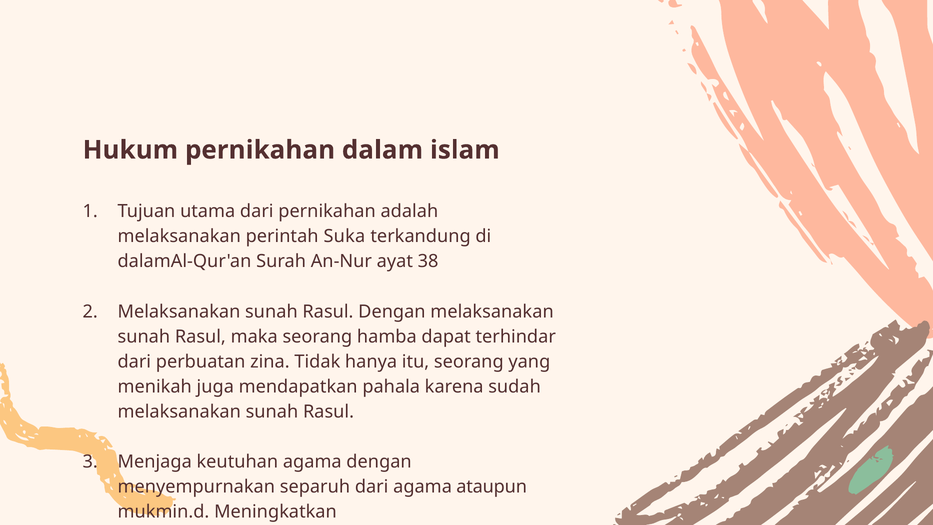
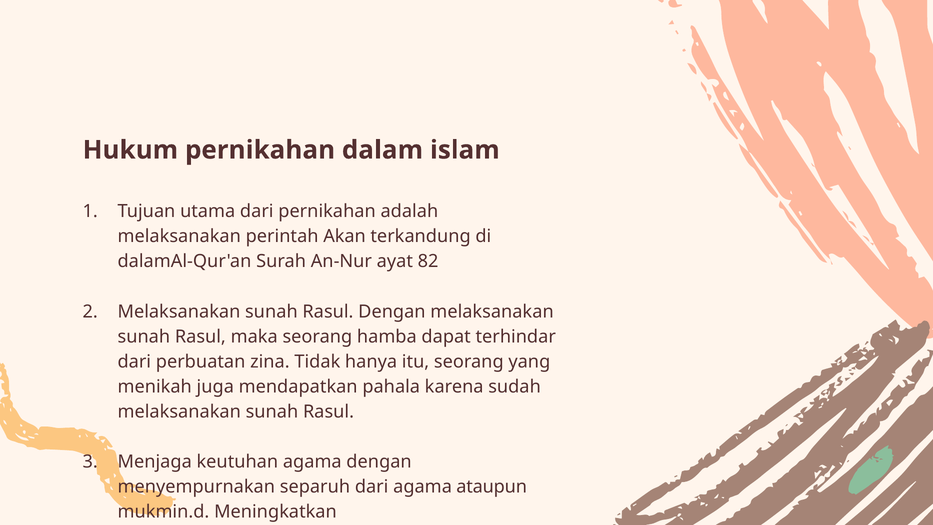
Suka: Suka -> Akan
38: 38 -> 82
